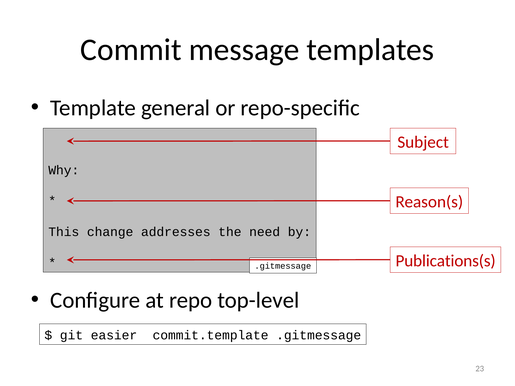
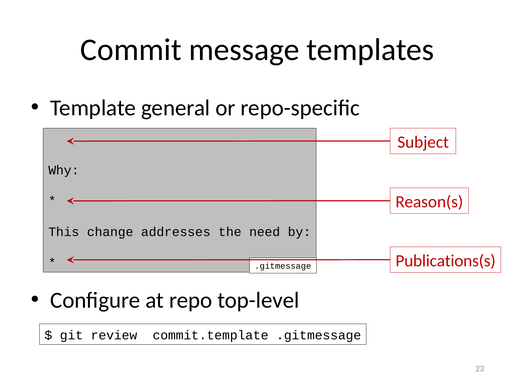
easier: easier -> review
